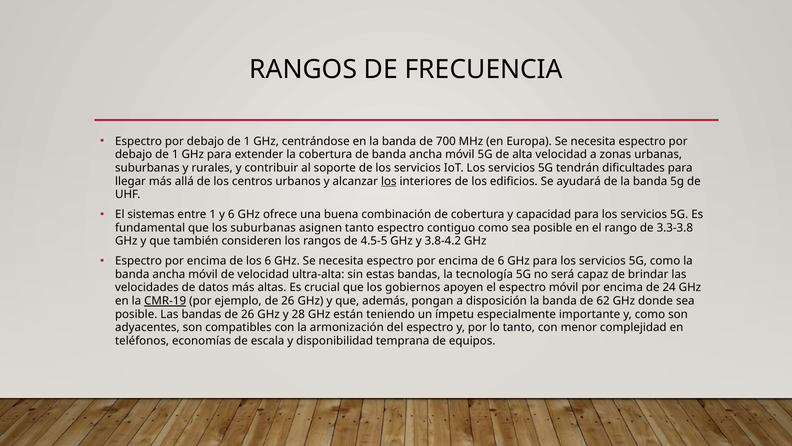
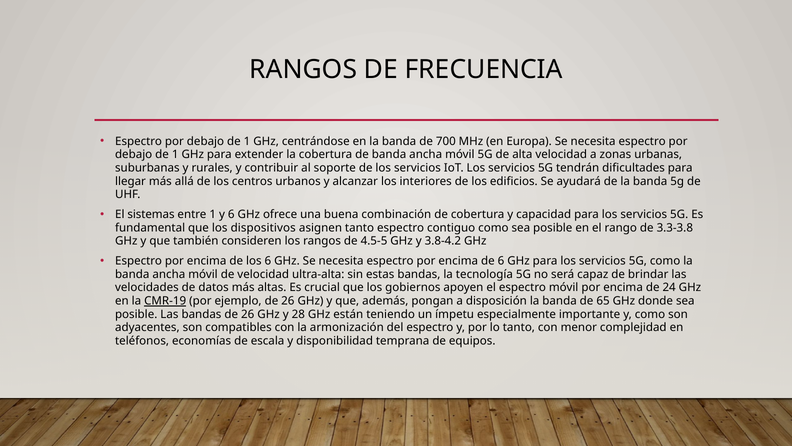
los at (389, 181) underline: present -> none
los suburbanas: suburbanas -> dispositivos
62: 62 -> 65
